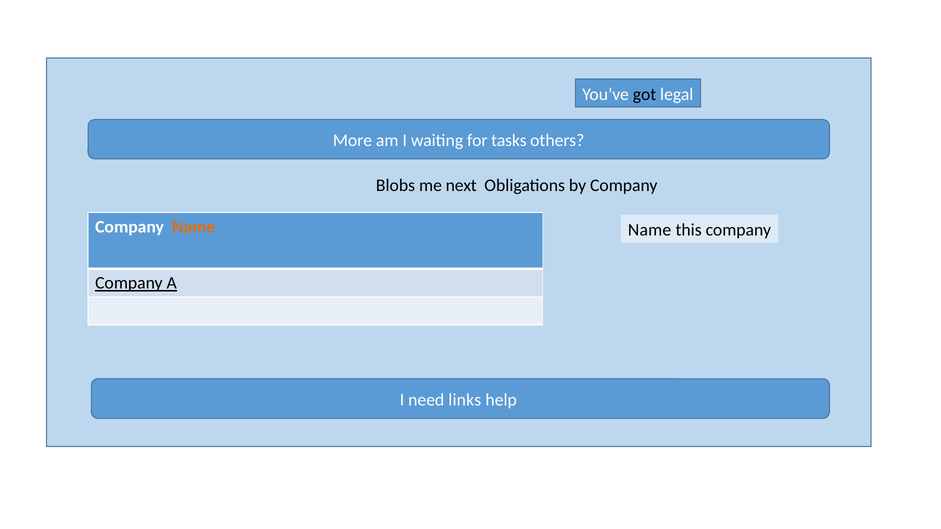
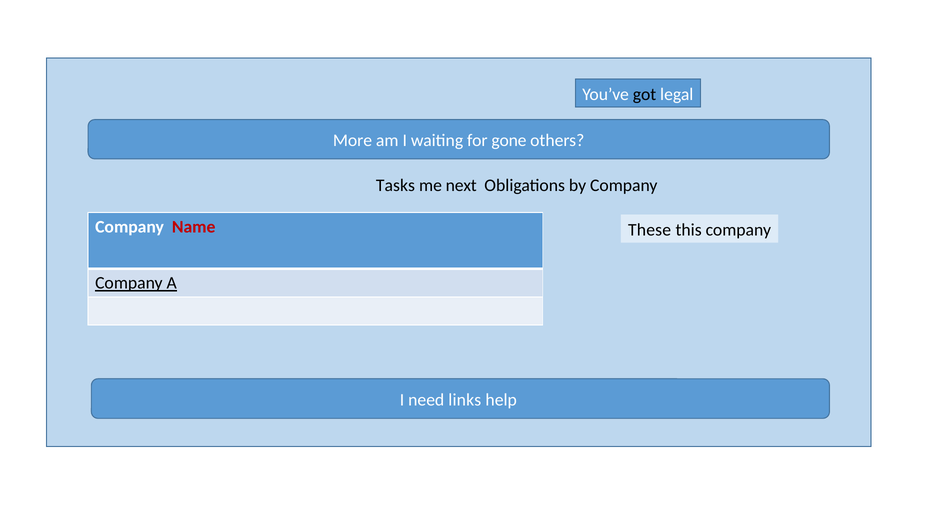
tasks: tasks -> gone
Blobs: Blobs -> Tasks
Name at (194, 227) colour: orange -> red
Name at (650, 230): Name -> These
